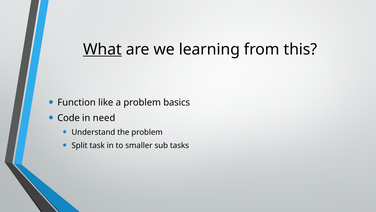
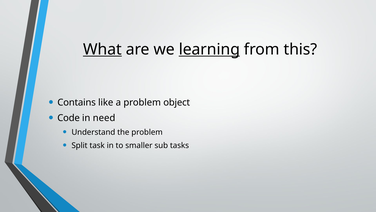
learning underline: none -> present
Function: Function -> Contains
basics: basics -> object
